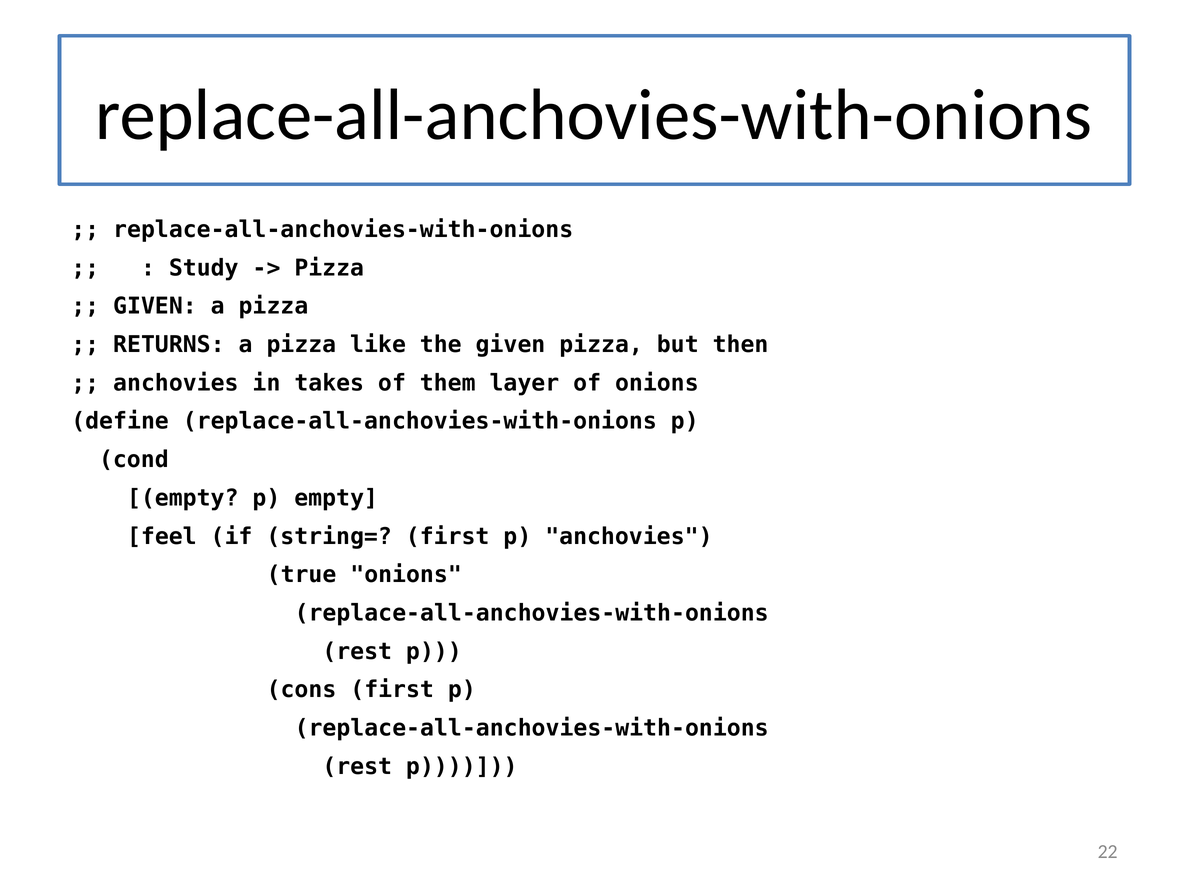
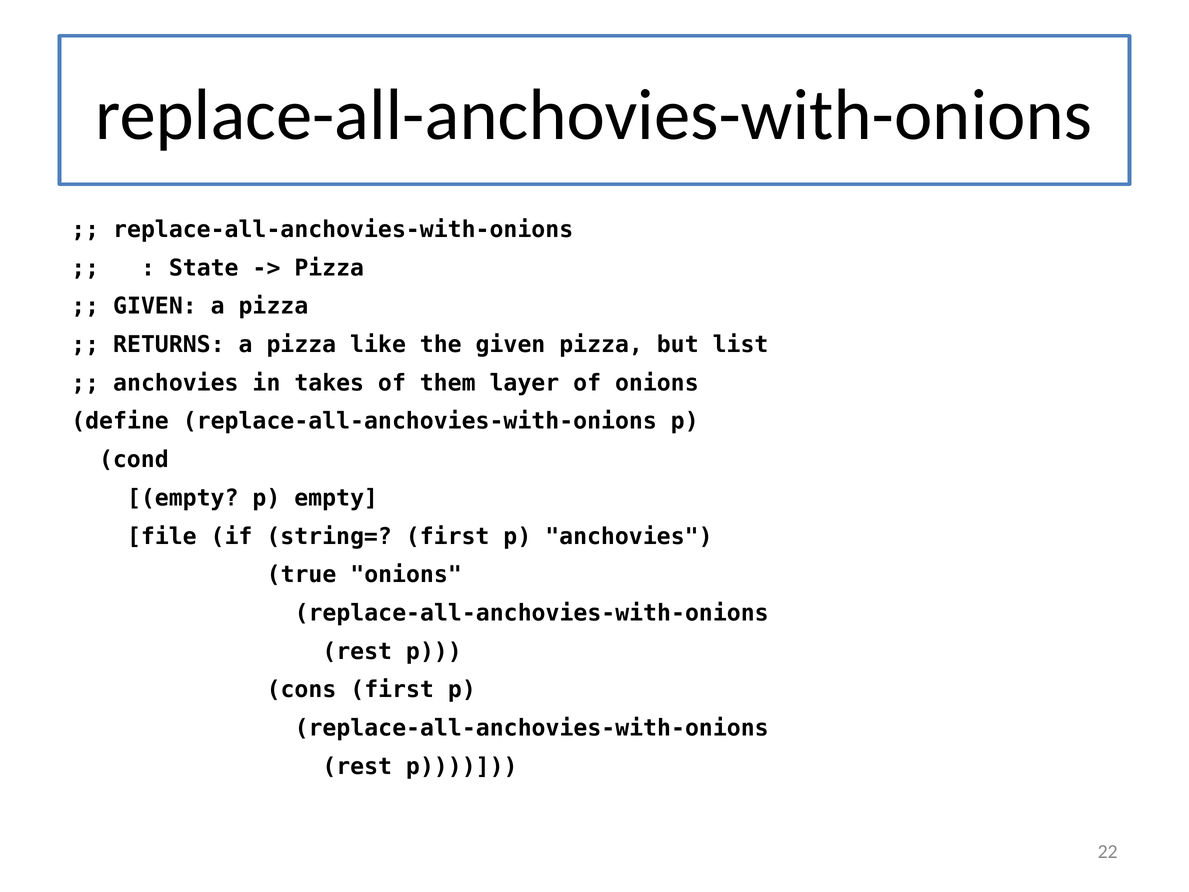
Study: Study -> State
then: then -> list
feel: feel -> file
